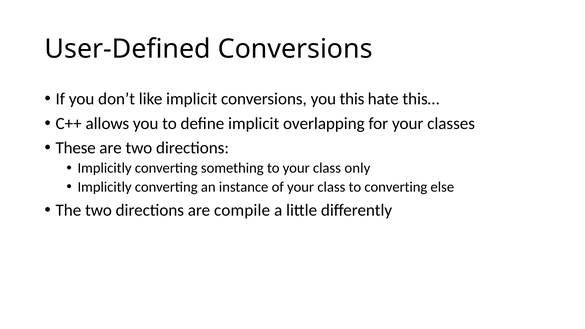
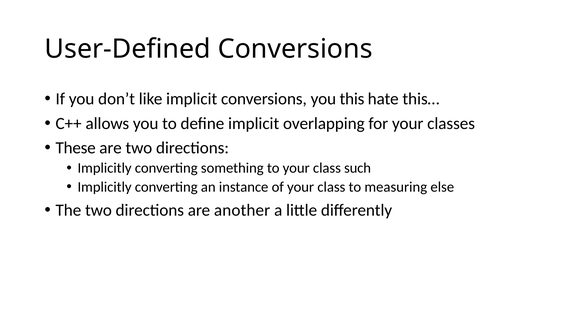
only: only -> such
to converting: converting -> measuring
compile: compile -> another
